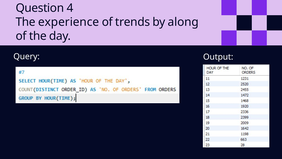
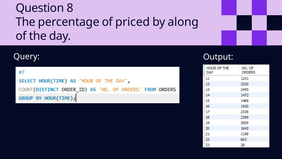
4: 4 -> 8
experience: experience -> percentage
trends: trends -> priced
